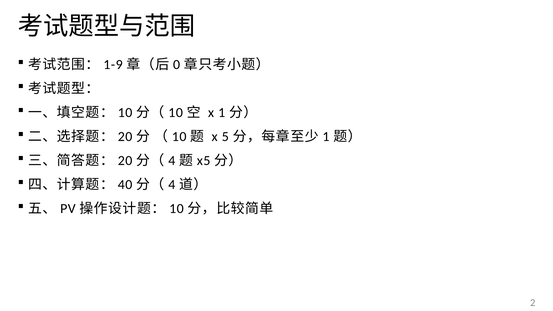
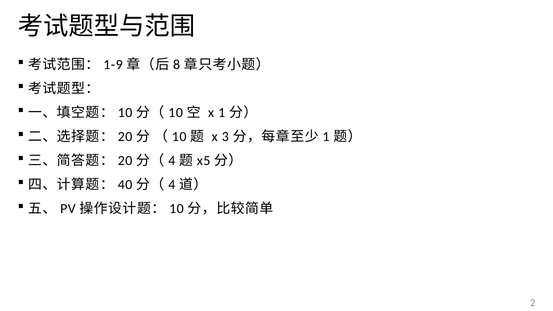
0: 0 -> 8
5: 5 -> 3
